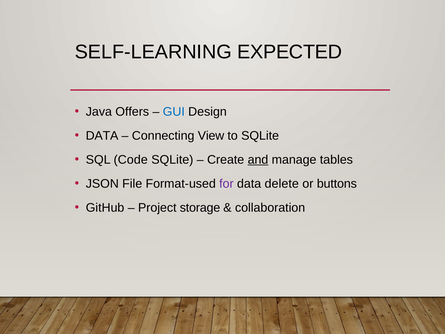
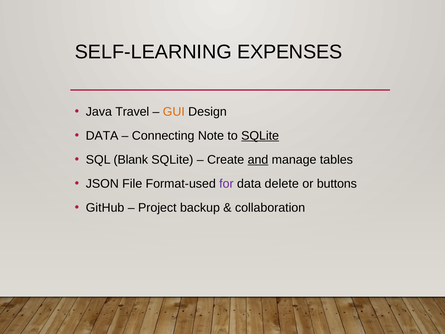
EXPECTED: EXPECTED -> EXPENSES
Offers: Offers -> Travel
GUI colour: blue -> orange
View: View -> Note
SQLite at (260, 136) underline: none -> present
Code: Code -> Blank
storage: storage -> backup
